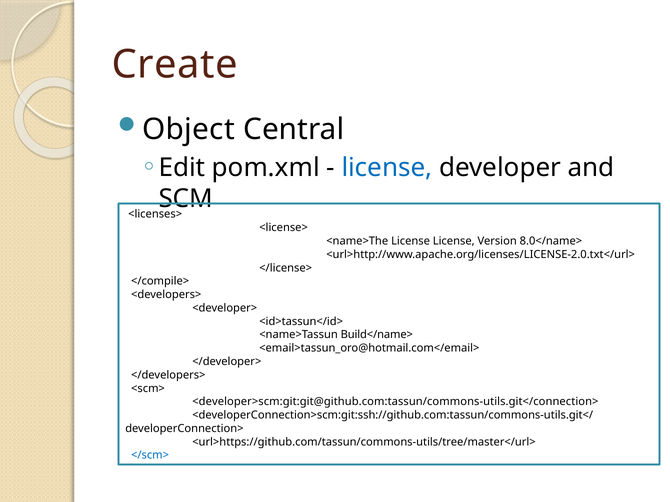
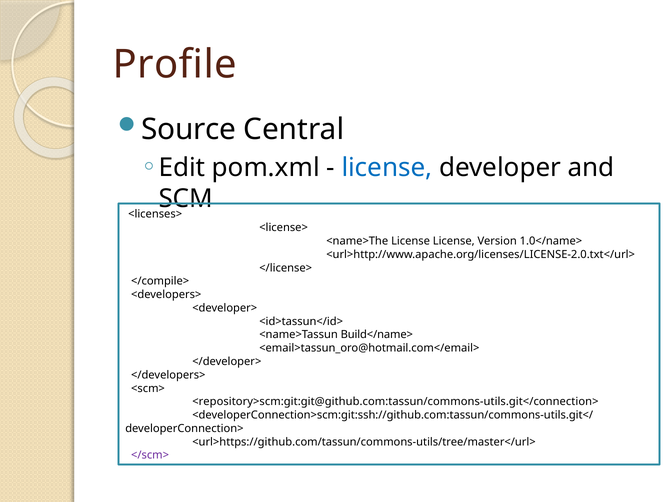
Create: Create -> Profile
Object: Object -> Source
8.0</name>: 8.0</name> -> 1.0</name>
<developer>scm:git:git@github.com:tassun/commons-utils.git</connection>: <developer>scm:git:git@github.com:tassun/commons-utils.git</connection> -> <repository>scm:git:git@github.com:tassun/commons-utils.git</connection>
</scm> colour: blue -> purple
